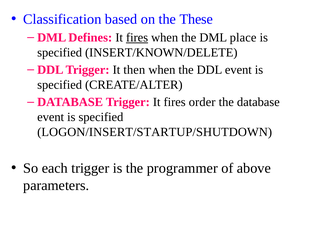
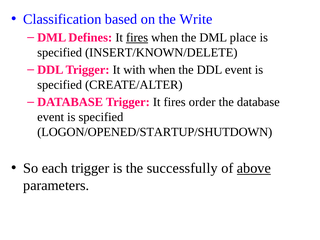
These: These -> Write
then: then -> with
LOGON/INSERT/STARTUP/SHUTDOWN: LOGON/INSERT/STARTUP/SHUTDOWN -> LOGON/OPENED/STARTUP/SHUTDOWN
programmer: programmer -> successfully
above underline: none -> present
